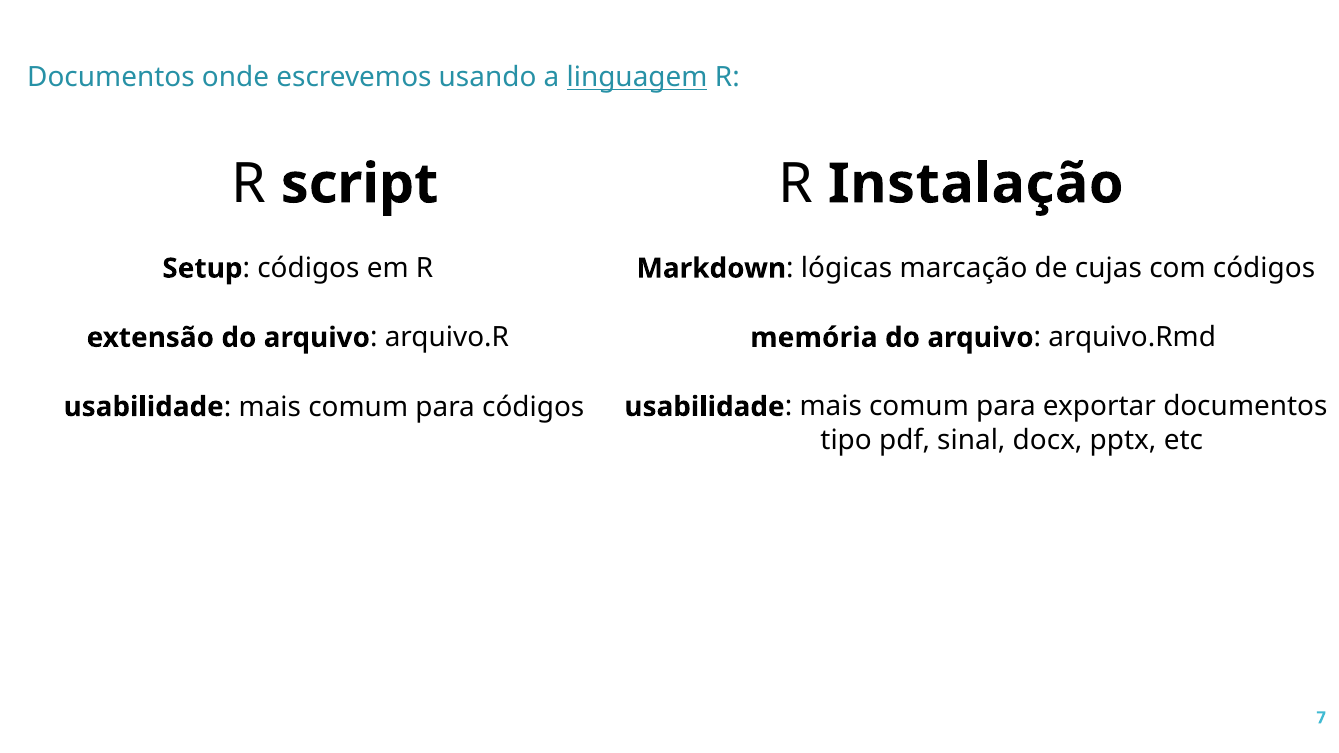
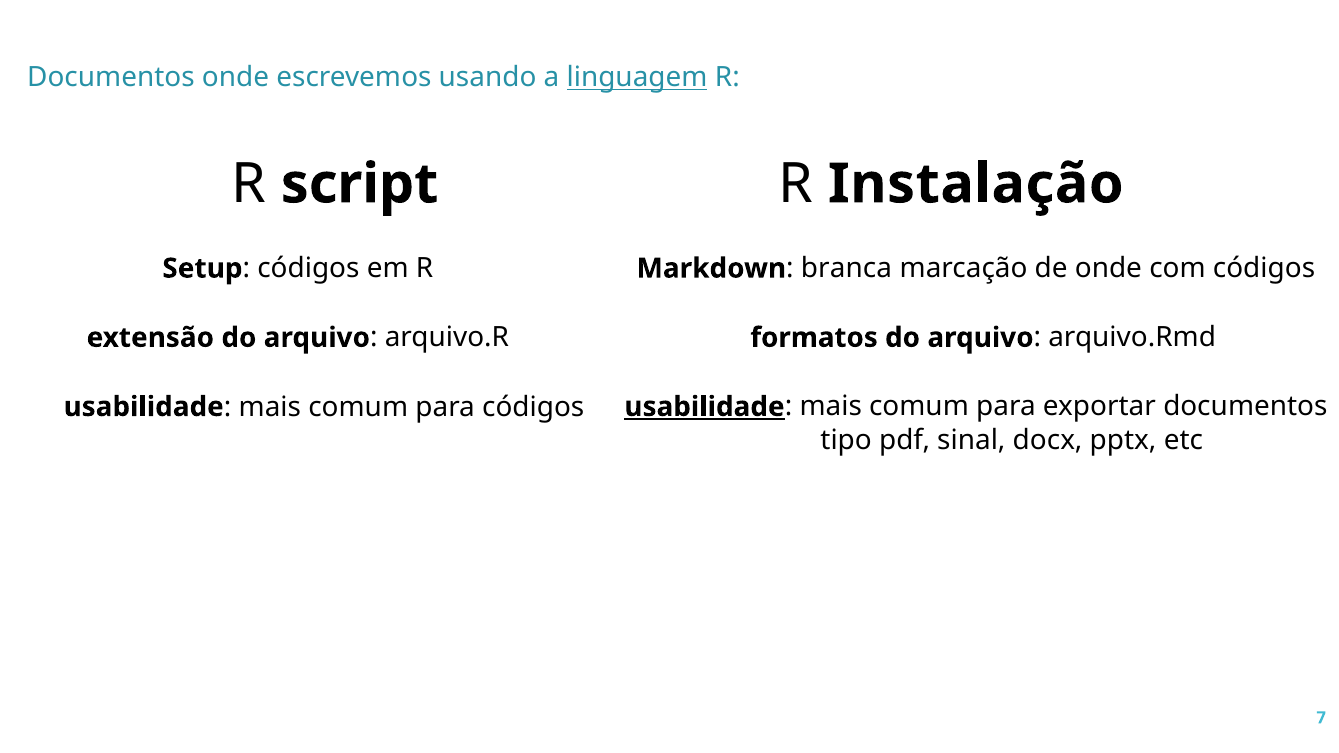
lógicas: lógicas -> branca
de cujas: cujas -> onde
memória: memória -> formatos
usabilidade at (705, 407) underline: none -> present
